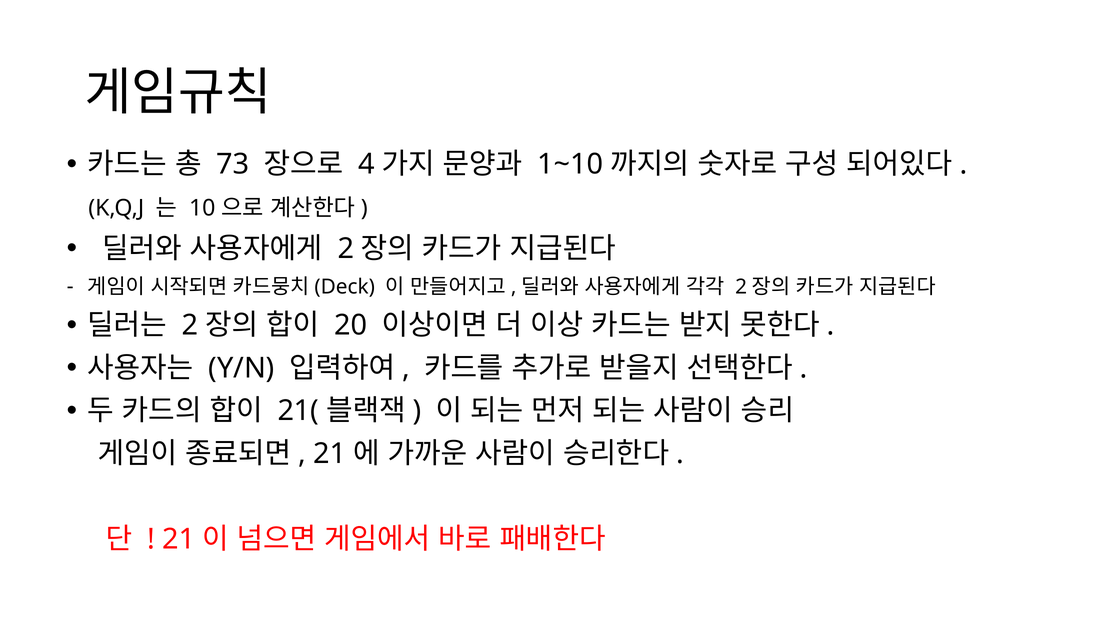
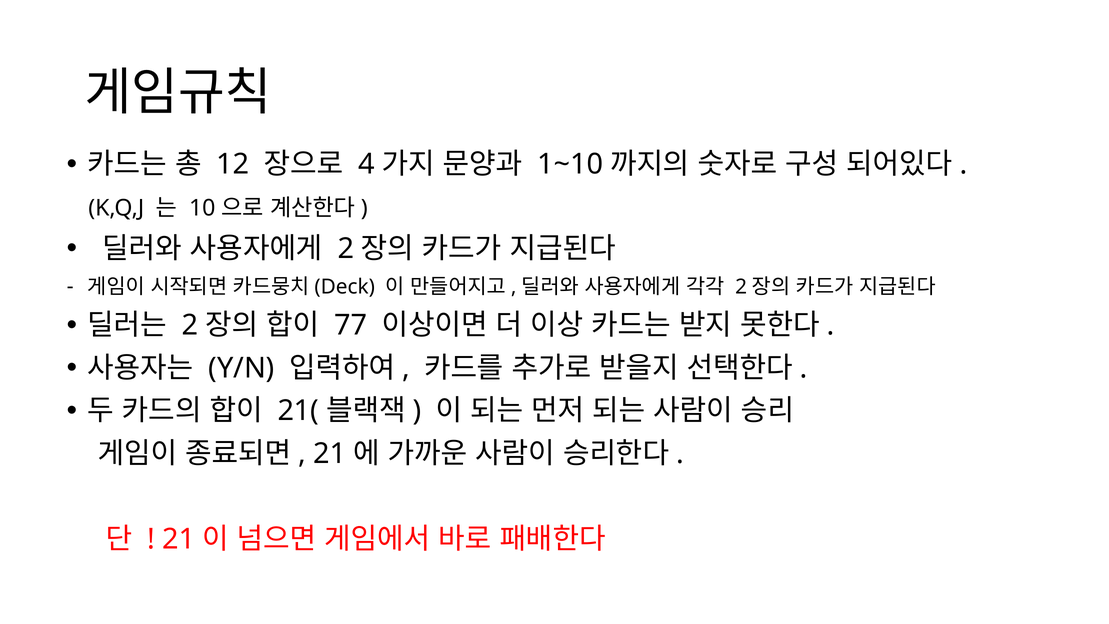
73: 73 -> 12
20: 20 -> 77
